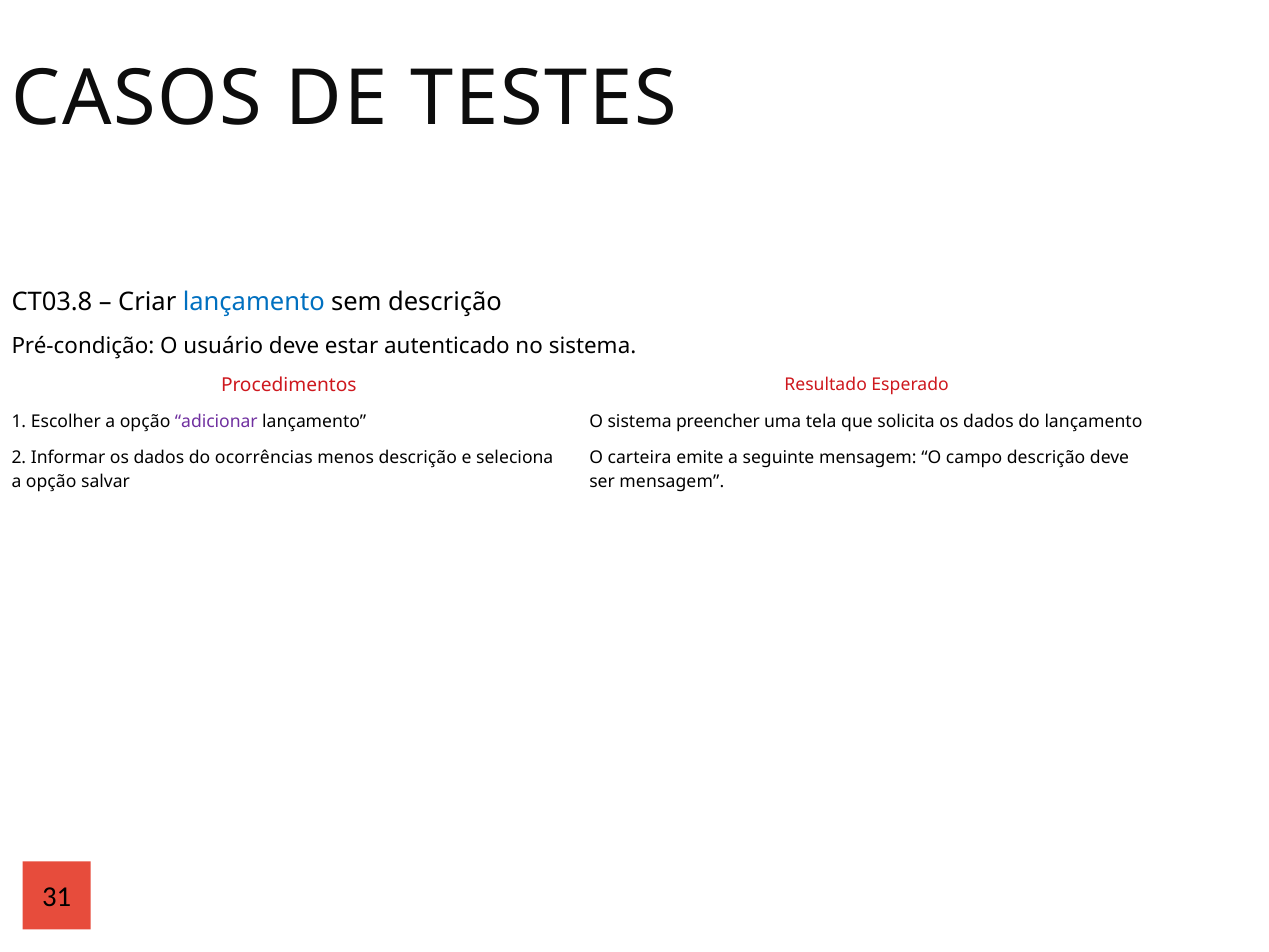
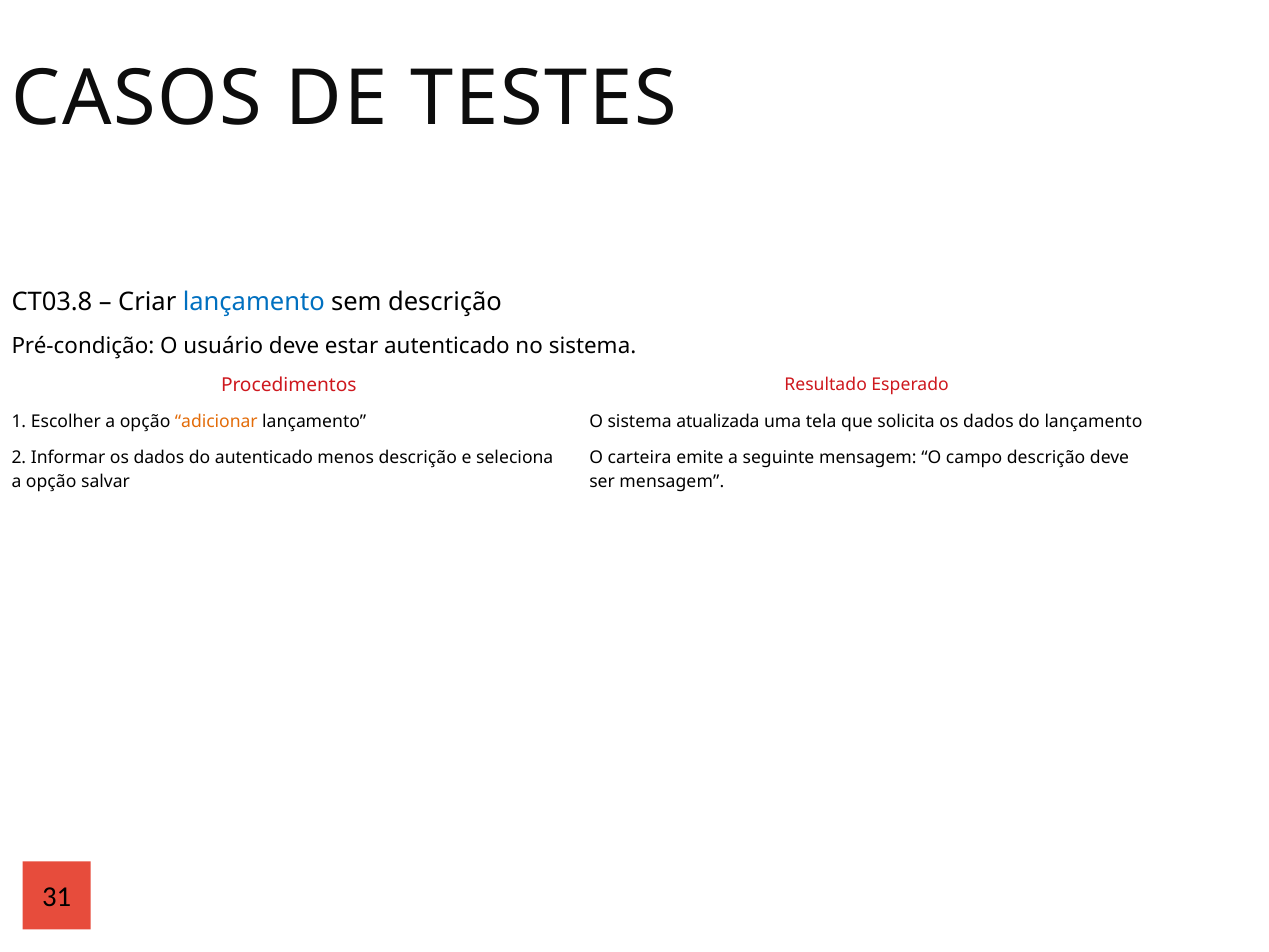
adicionar colour: purple -> orange
preencher: preencher -> atualizada
do ocorrências: ocorrências -> autenticado
